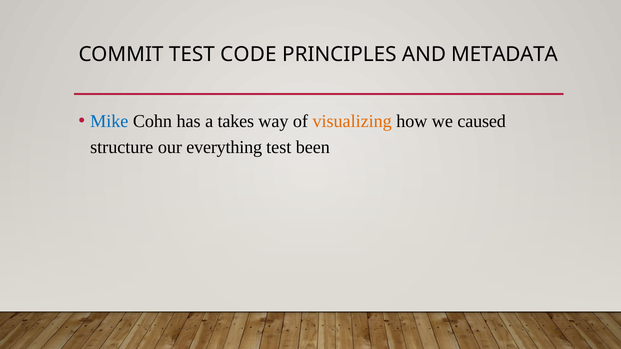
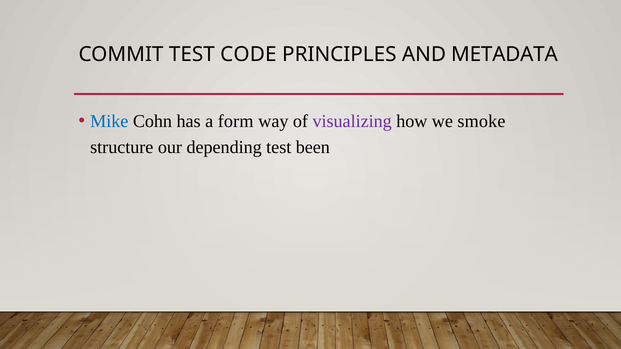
takes: takes -> form
visualizing colour: orange -> purple
caused: caused -> smoke
everything: everything -> depending
